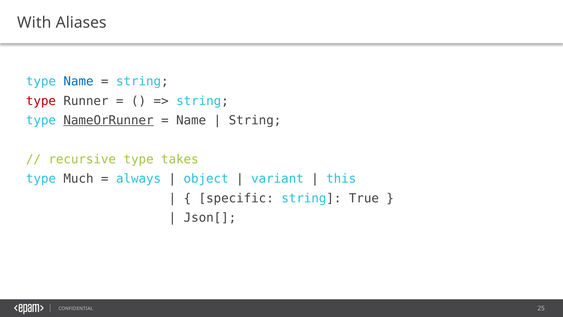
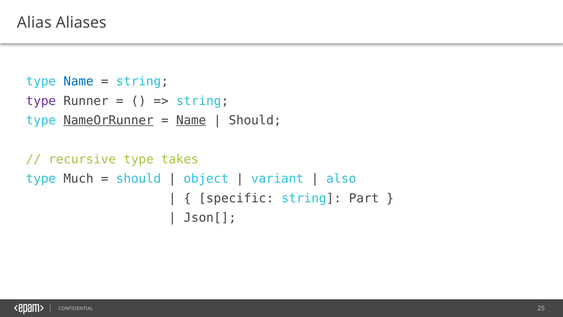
With: With -> Alias
type at (41, 101) colour: red -> purple
Name at (191, 120) underline: none -> present
String at (255, 120): String -> Should
always at (139, 179): always -> should
this: this -> also
True: True -> Part
